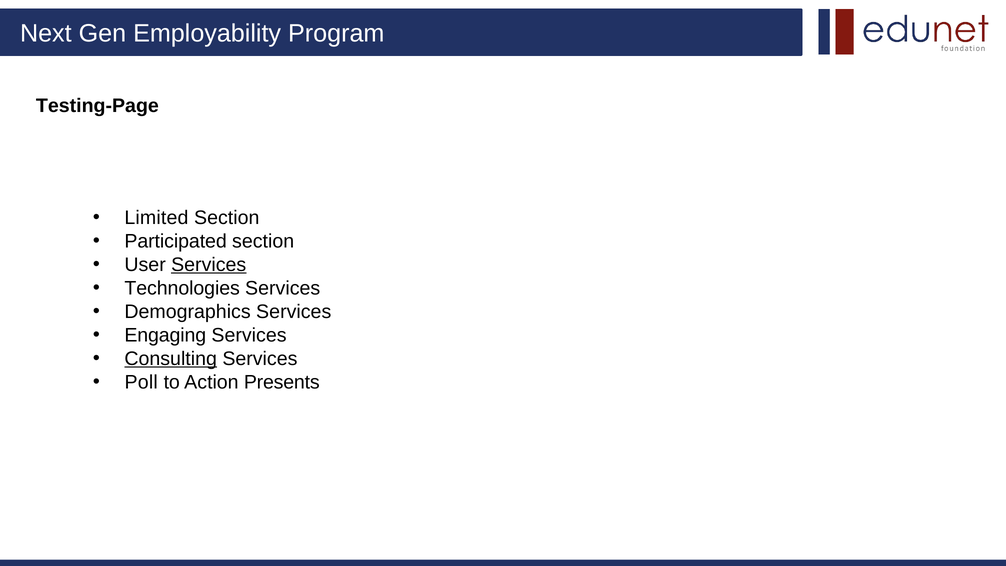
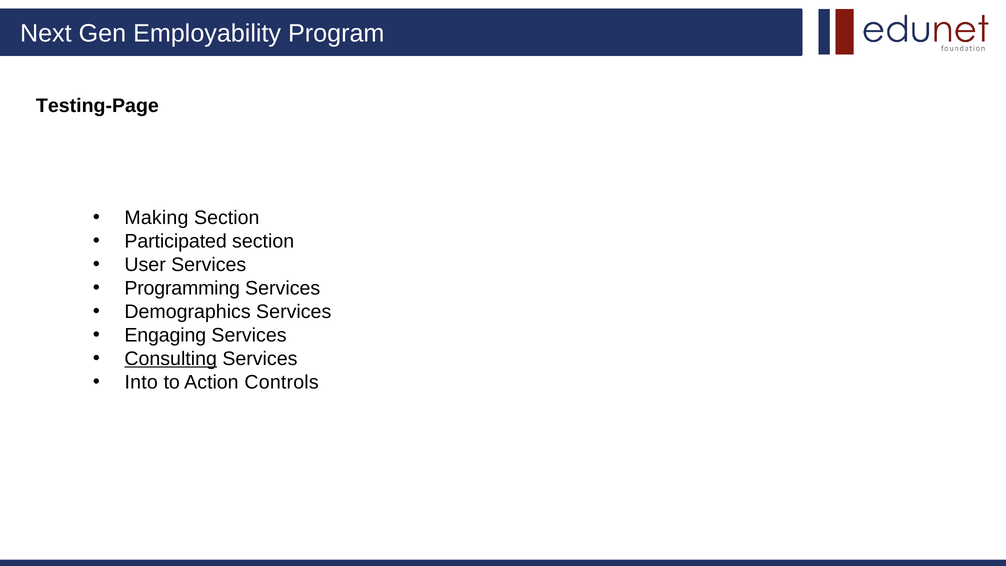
Limited: Limited -> Making
Services at (209, 265) underline: present -> none
Technologies: Technologies -> Programming
Poll: Poll -> Into
Presents: Presents -> Controls
